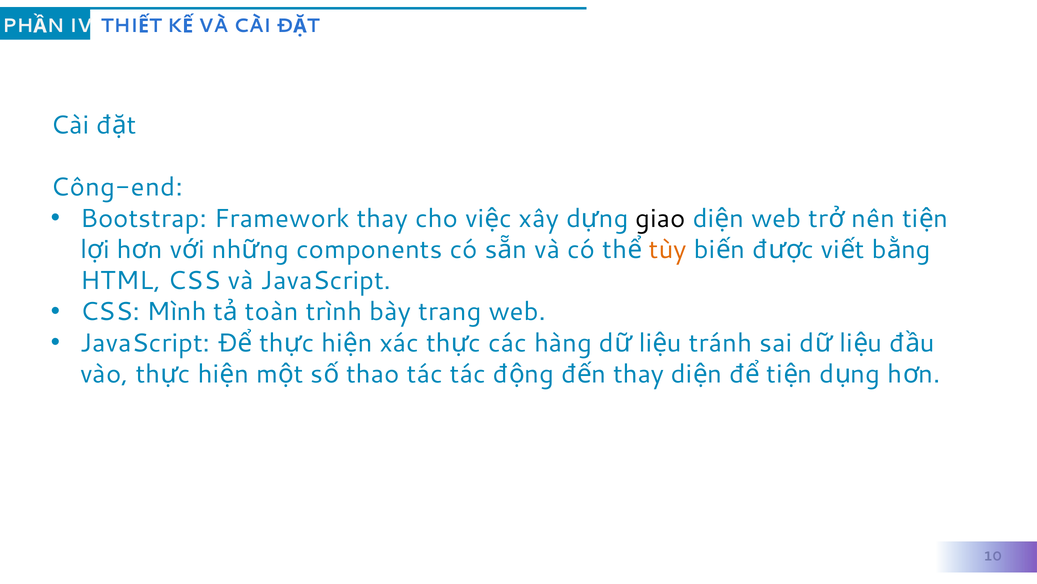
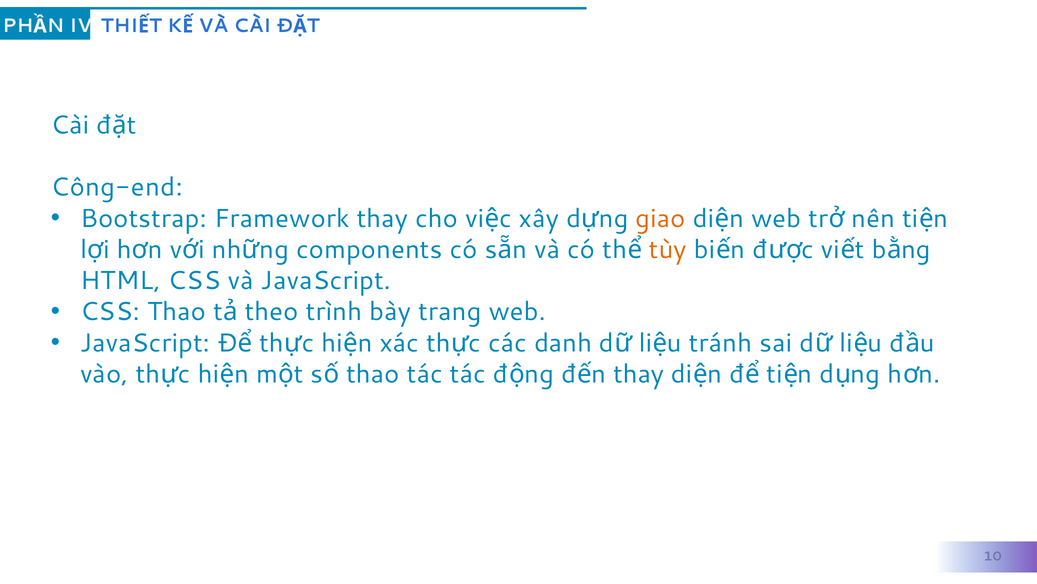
giao colour: black -> orange
CSS Mình: Mình -> Thao
toàn: toàn -> theo
hàng: hàng -> danh
